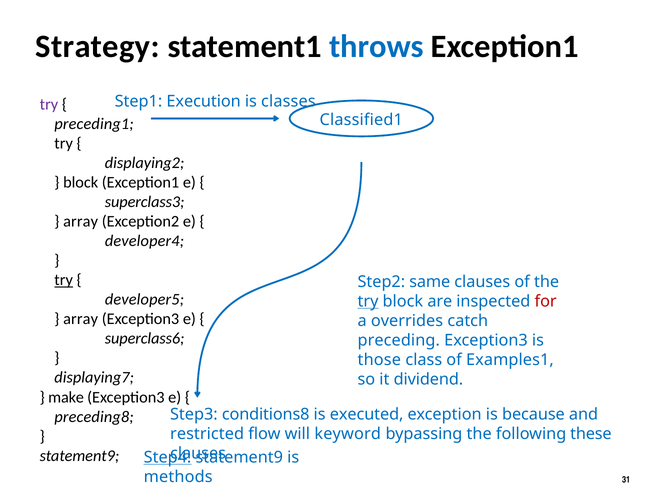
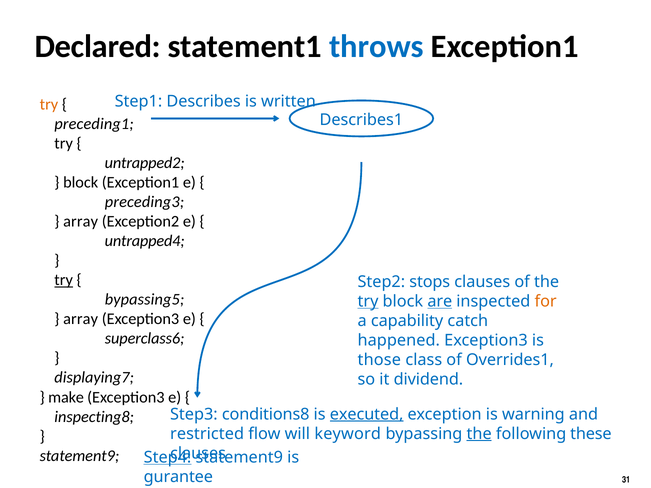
Strategy: Strategy -> Declared
Execution: Execution -> Describes
classes: classes -> written
try at (49, 104) colour: purple -> orange
Classified1: Classified1 -> Describes1
displaying2: displaying2 -> untrapped2
superclass3: superclass3 -> preceding3
developer4: developer4 -> untrapped4
same: same -> stops
developer5: developer5 -> bypassing5
are underline: none -> present
for colour: red -> orange
overrides: overrides -> capability
preceding: preceding -> happened
Examples1: Examples1 -> Overrides1
executed underline: none -> present
because: because -> warning
preceding8: preceding8 -> inspecting8
the at (479, 434) underline: none -> present
methods: methods -> gurantee
